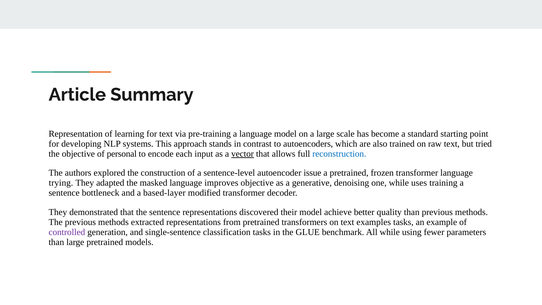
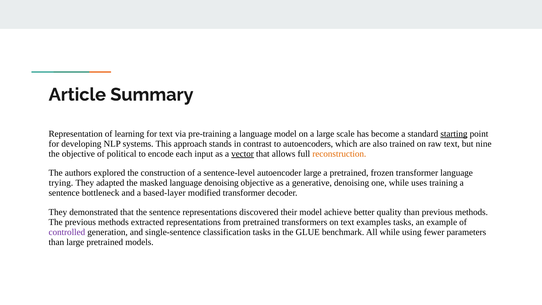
starting underline: none -> present
tried: tried -> nine
personal: personal -> political
reconstruction colour: blue -> orange
autoencoder issue: issue -> large
language improves: improves -> denoising
